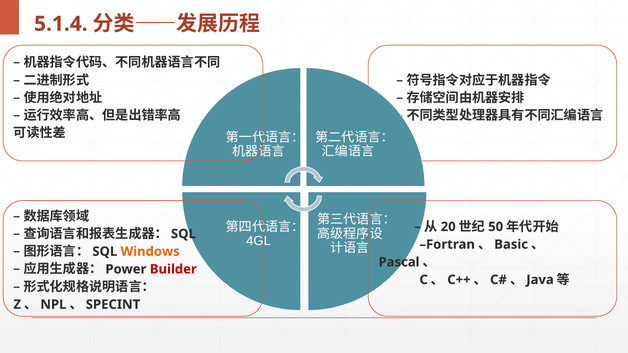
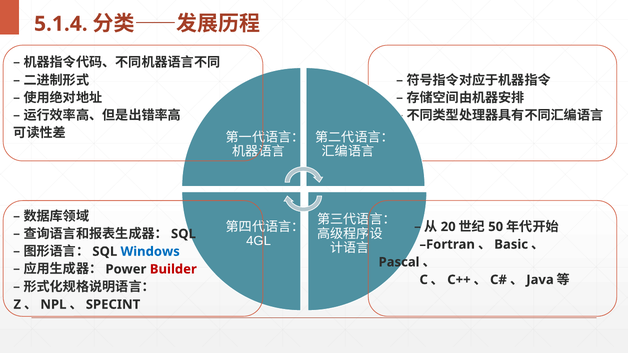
Windows colour: orange -> blue
